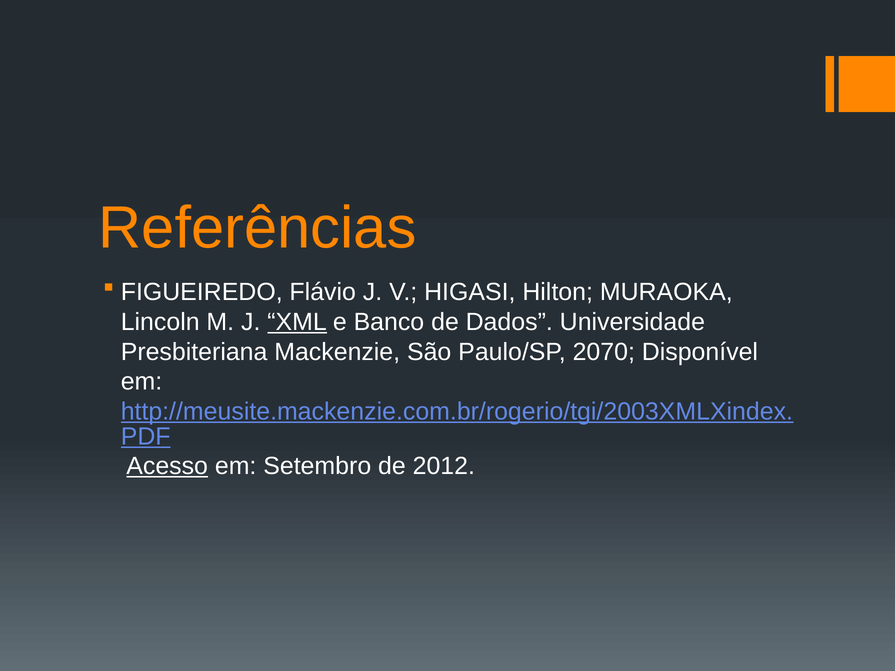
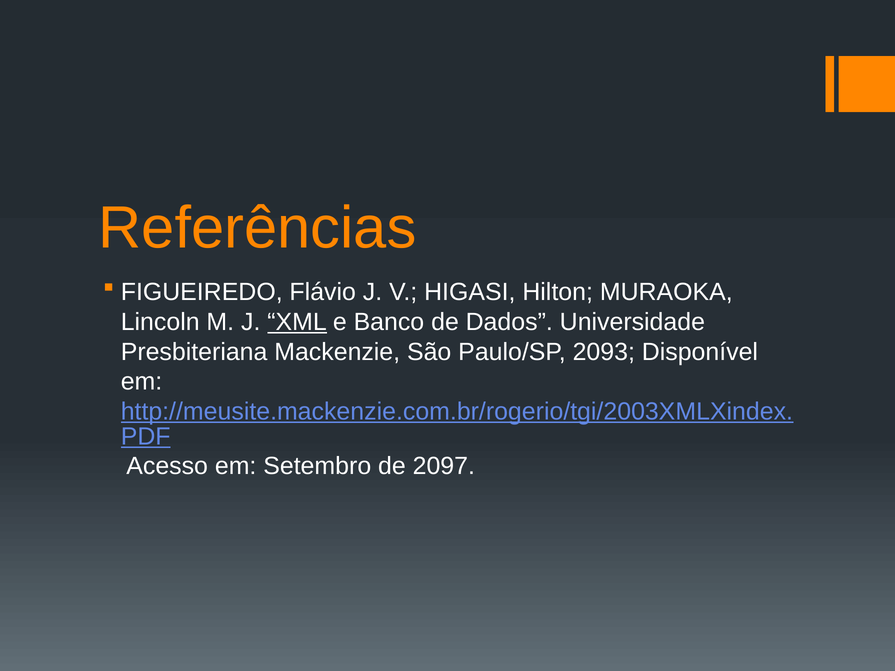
2070: 2070 -> 2093
Acesso underline: present -> none
2012: 2012 -> 2097
